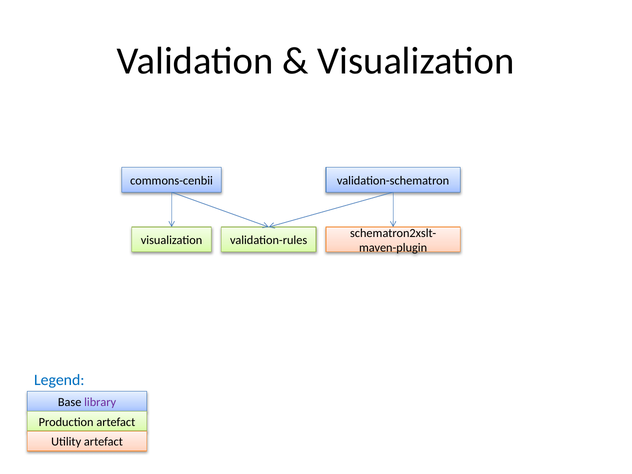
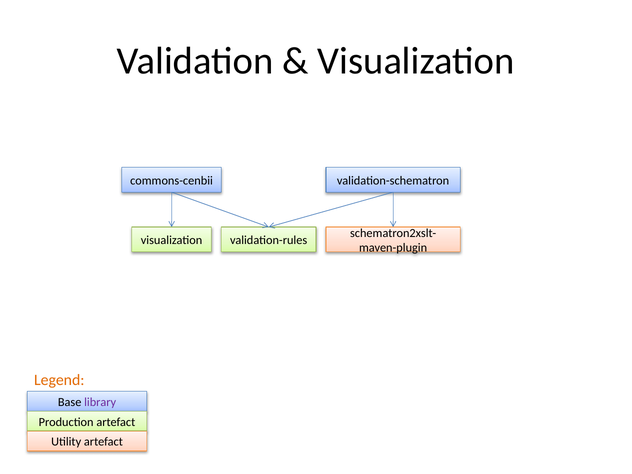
Legend colour: blue -> orange
